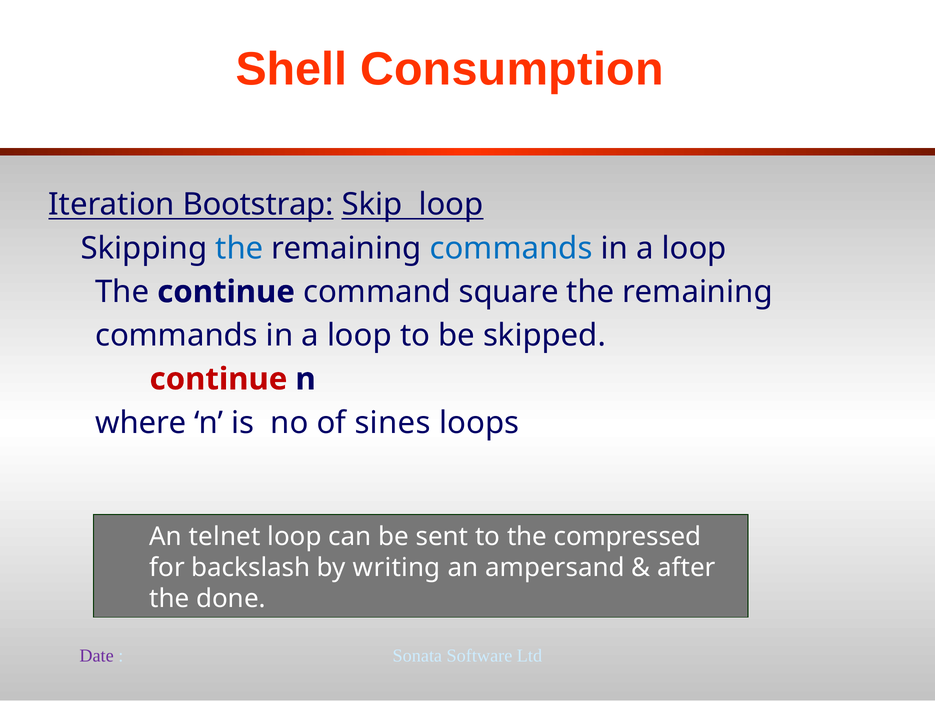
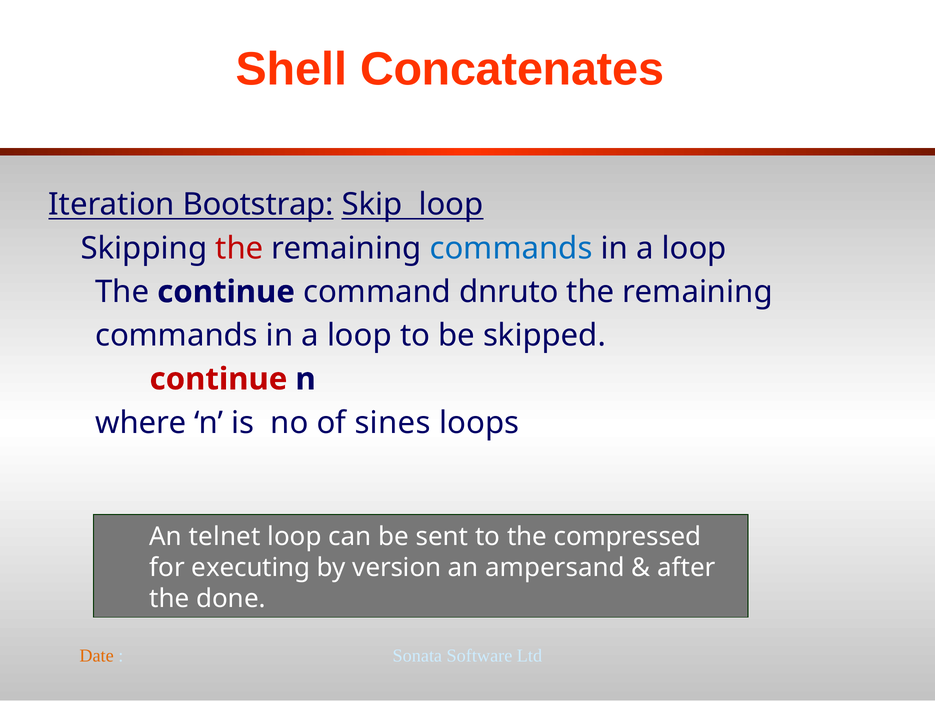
Consumption: Consumption -> Concatenates
the at (239, 248) colour: blue -> red
square: square -> dnruto
backslash: backslash -> executing
writing: writing -> version
Date colour: purple -> orange
